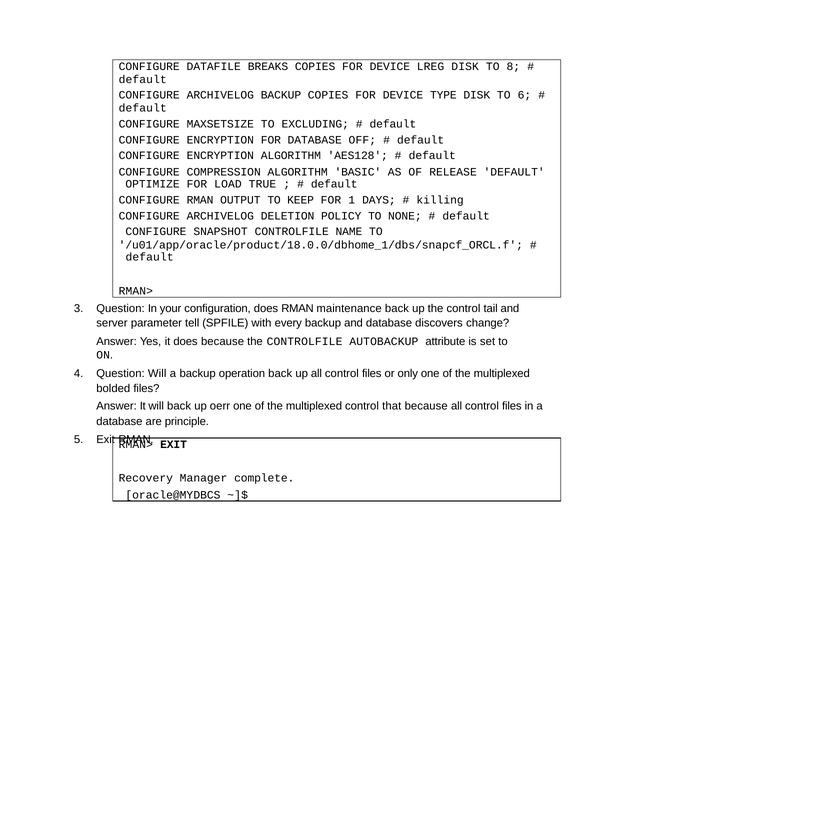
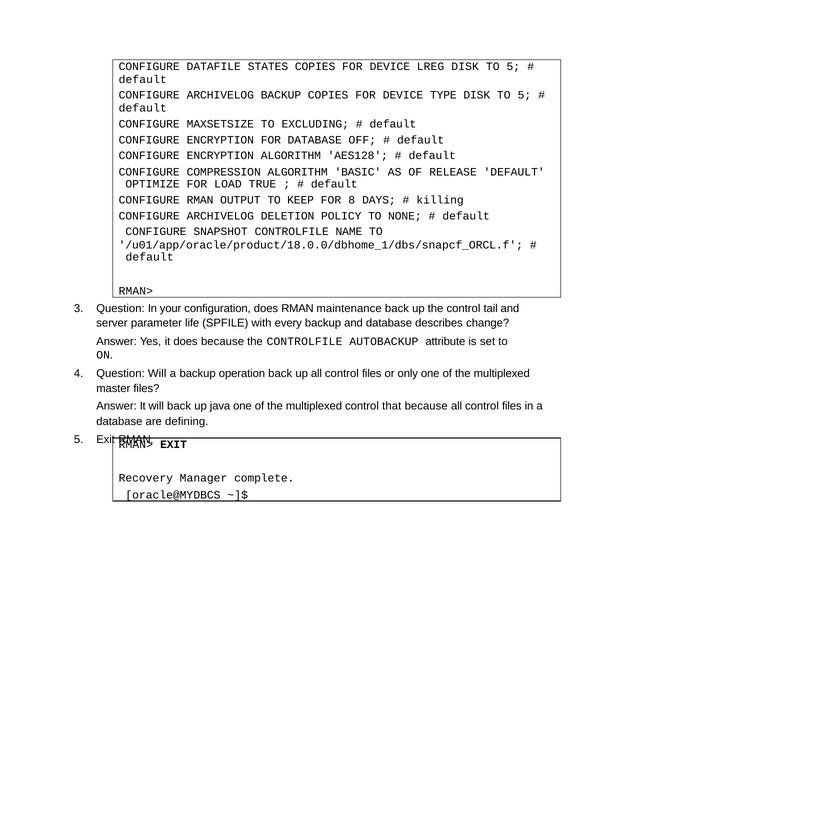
BREAKS: BREAKS -> STATES
8 at (513, 67): 8 -> 5
TYPE DISK TO 6: 6 -> 5
1: 1 -> 8
tell: tell -> life
discovers: discovers -> describes
bolded: bolded -> master
oerr: oerr -> java
principle: principle -> defining
